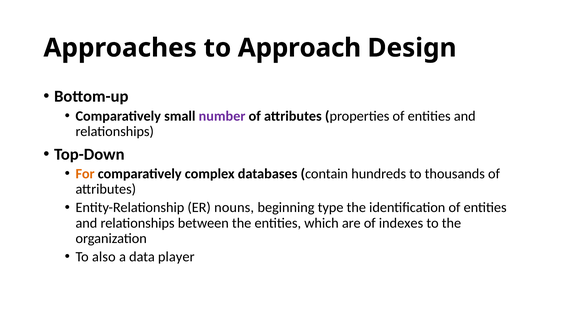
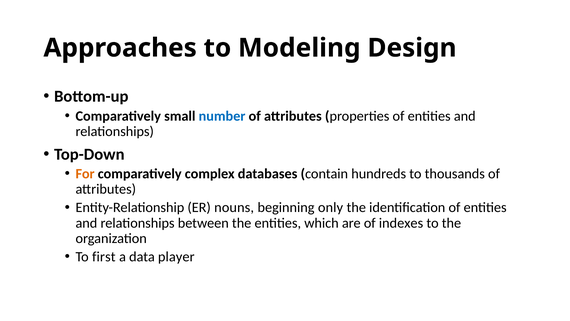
Approach: Approach -> Modeling
number colour: purple -> blue
type: type -> only
also: also -> first
